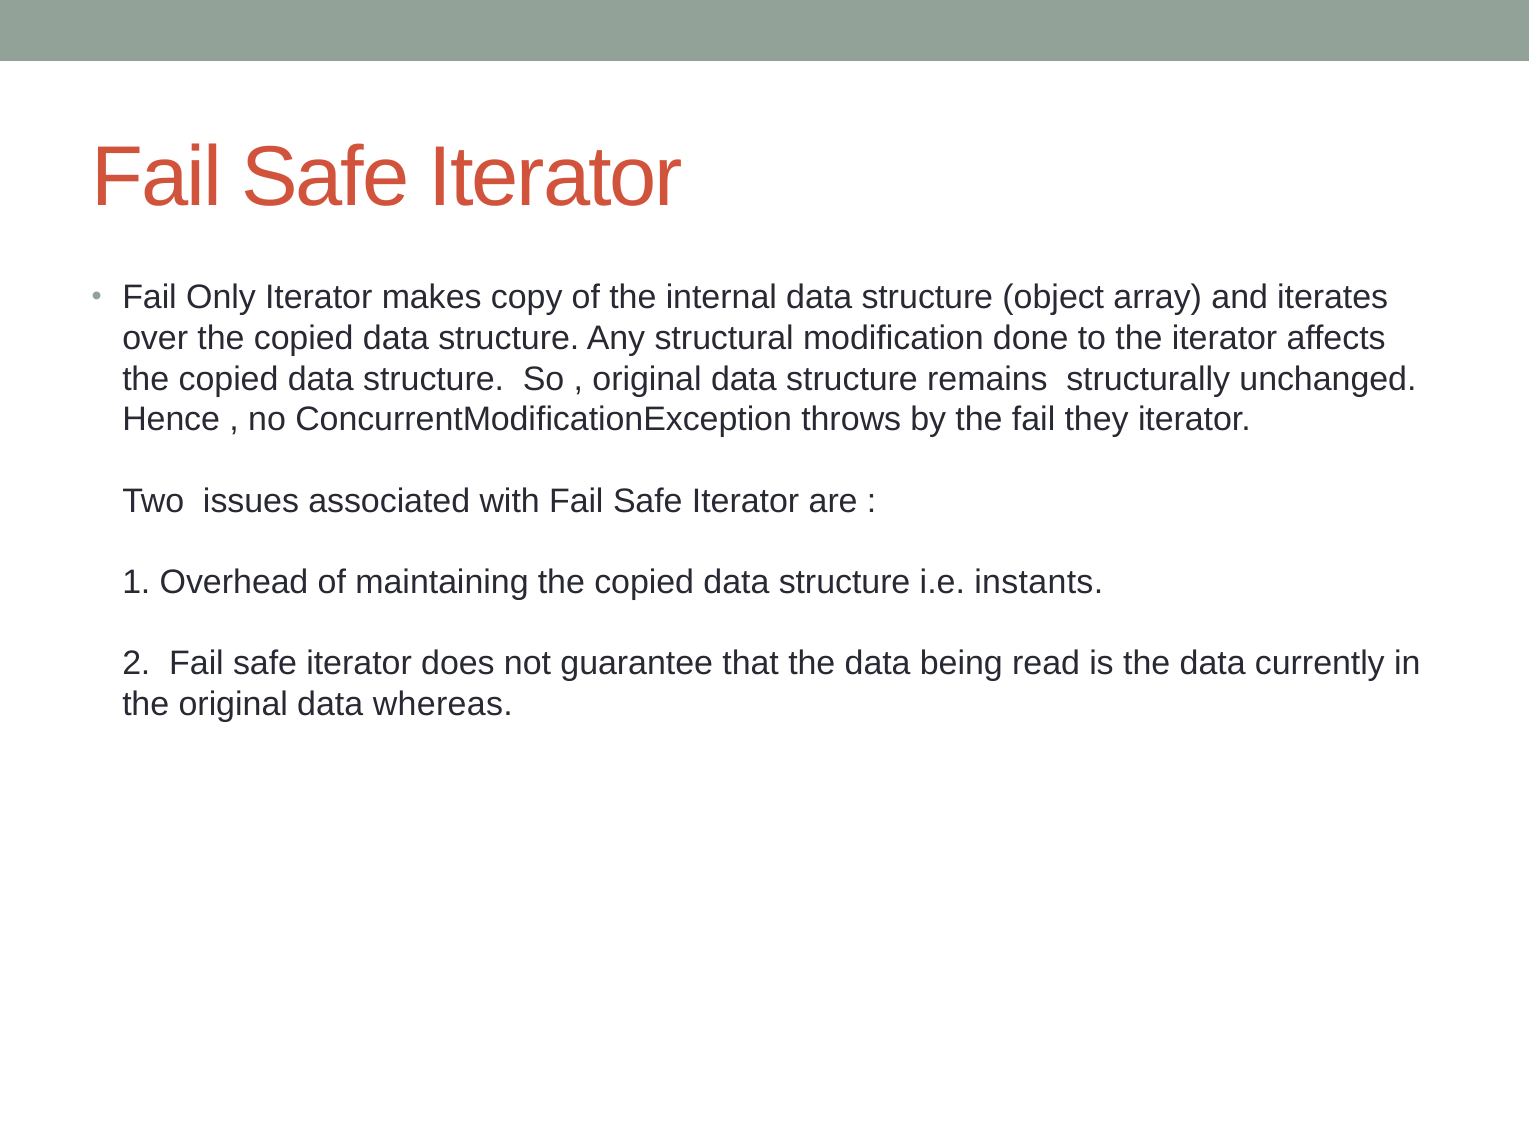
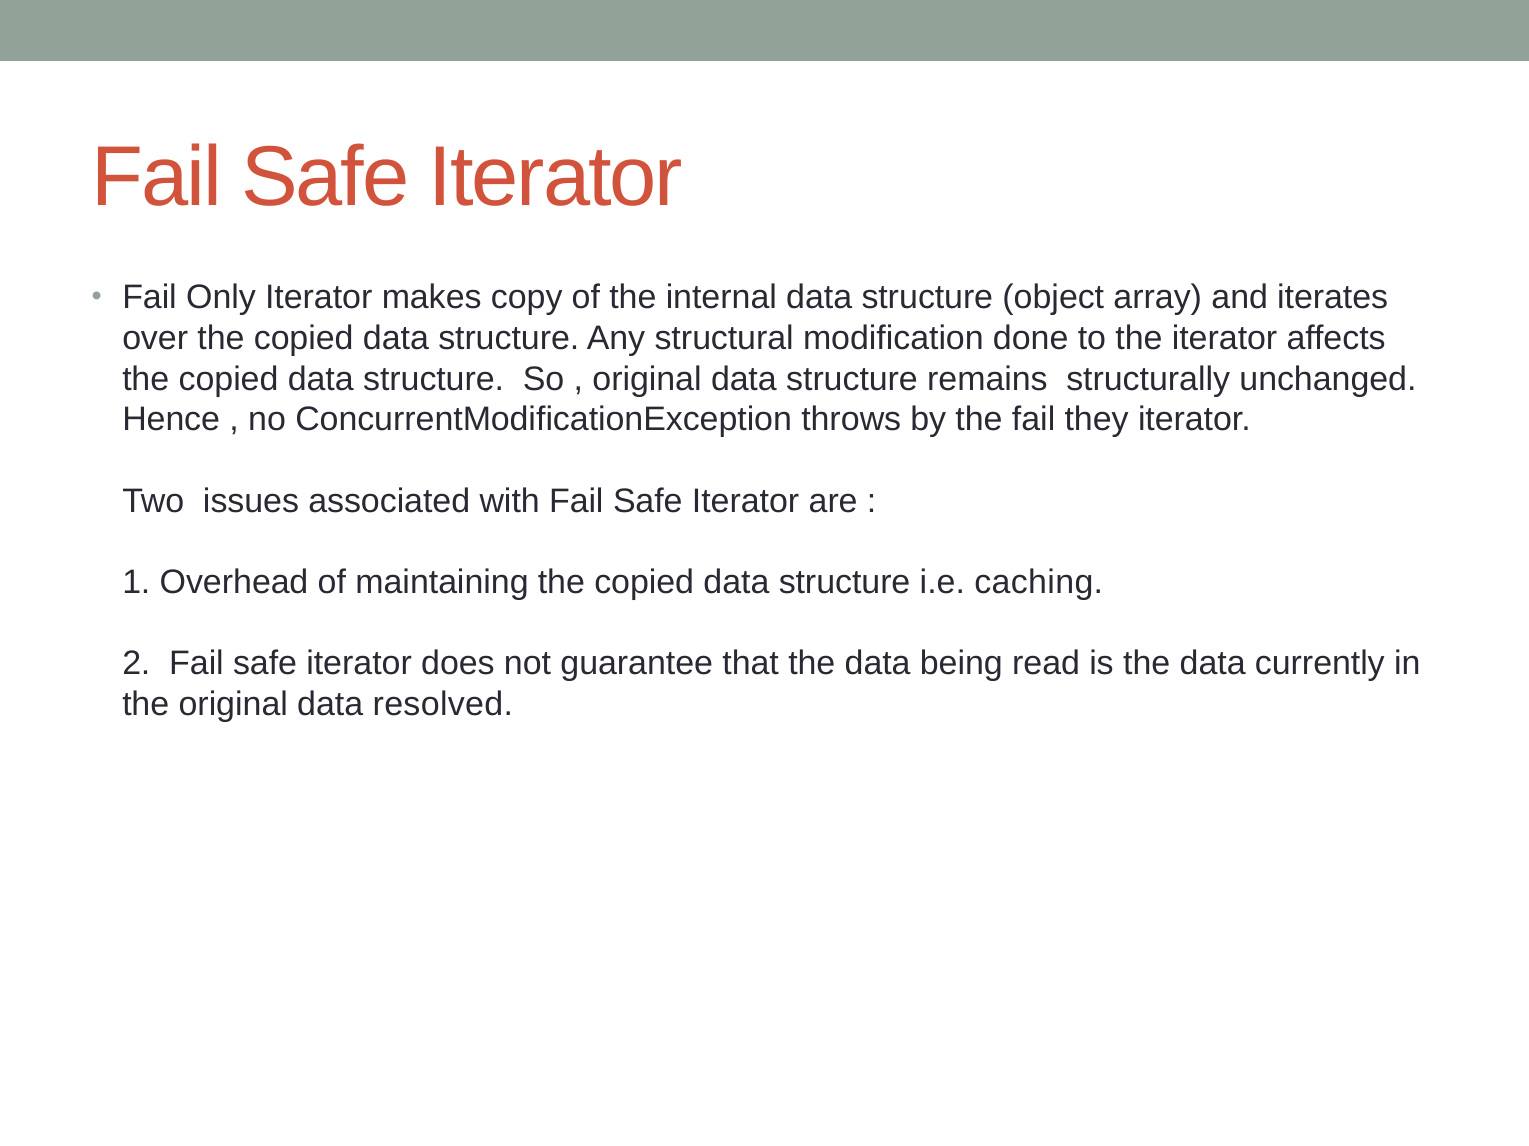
instants: instants -> caching
whereas: whereas -> resolved
